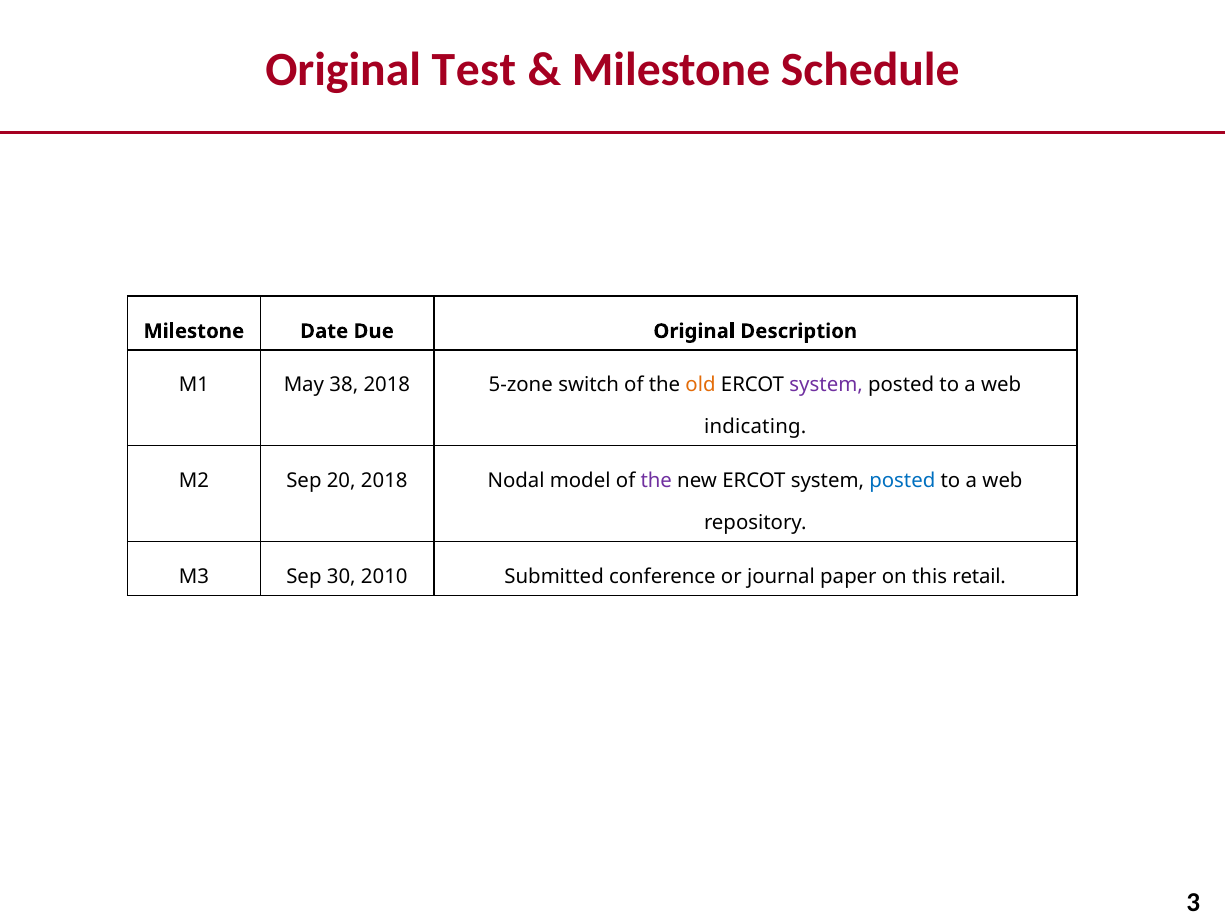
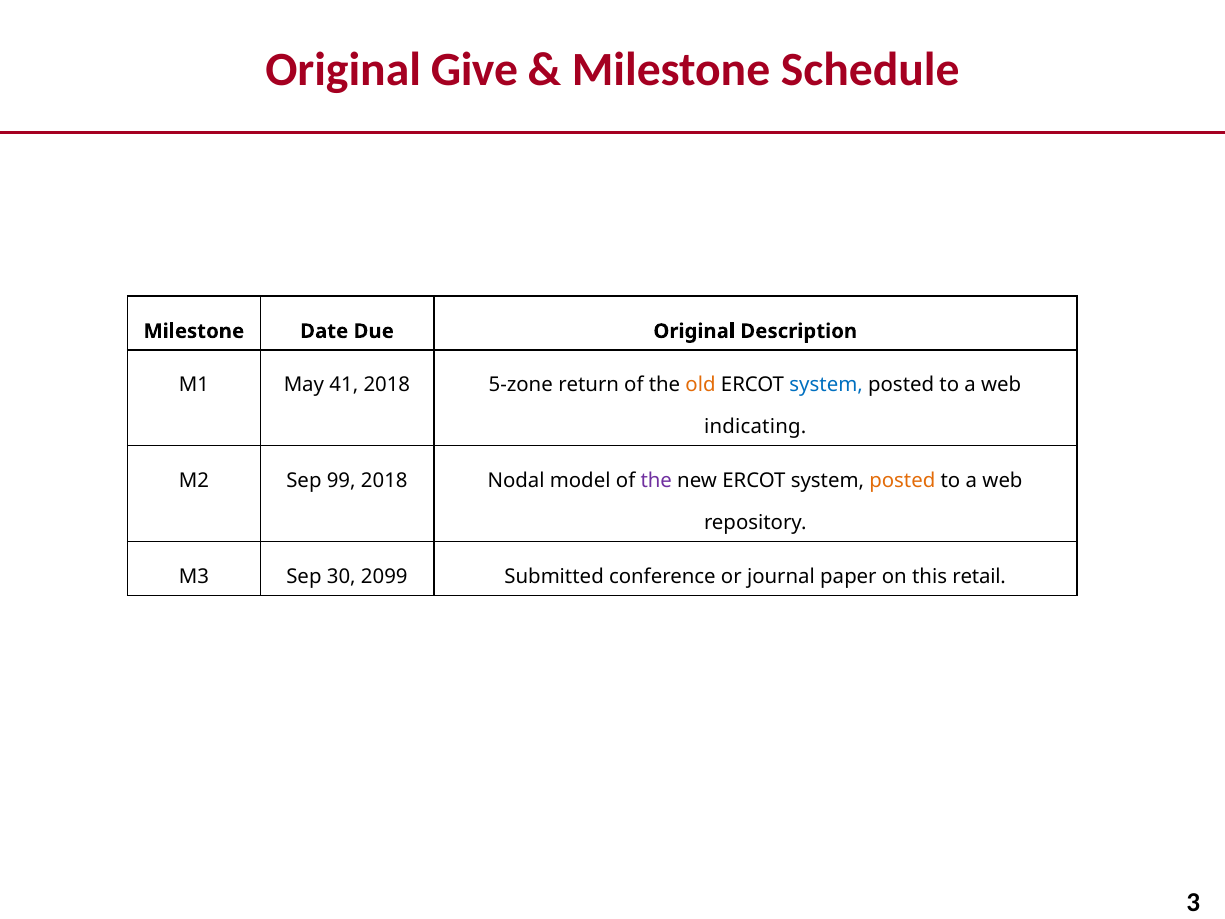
Test: Test -> Give
38: 38 -> 41
switch: switch -> return
system at (826, 385) colour: purple -> blue
20: 20 -> 99
posted at (902, 481) colour: blue -> orange
2010: 2010 -> 2099
